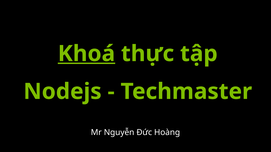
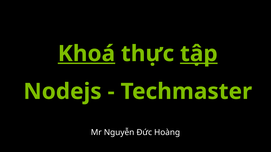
tập underline: none -> present
